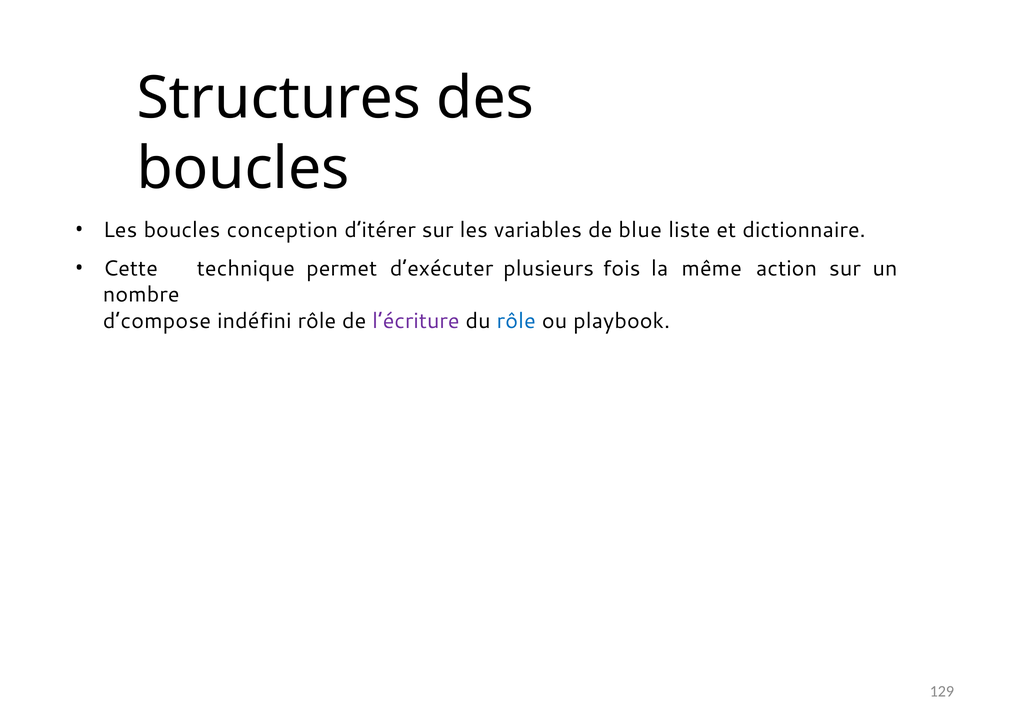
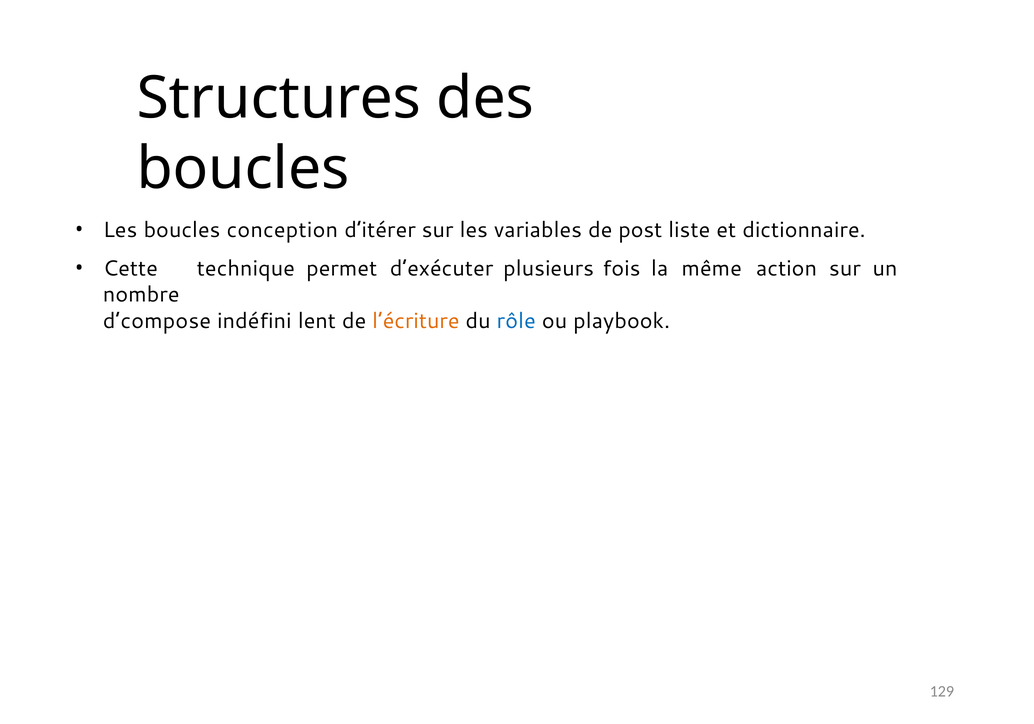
blue: blue -> post
indéfini rôle: rôle -> lent
l’écriture colour: purple -> orange
